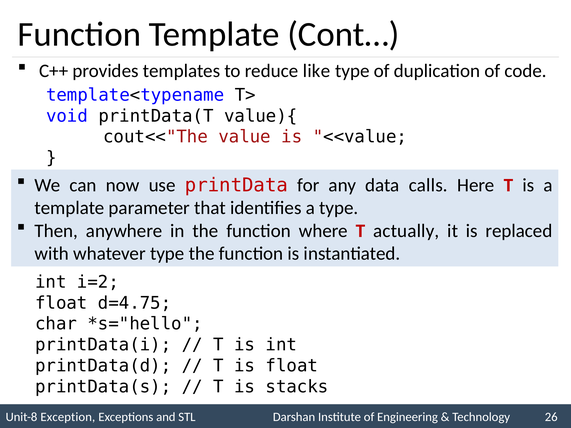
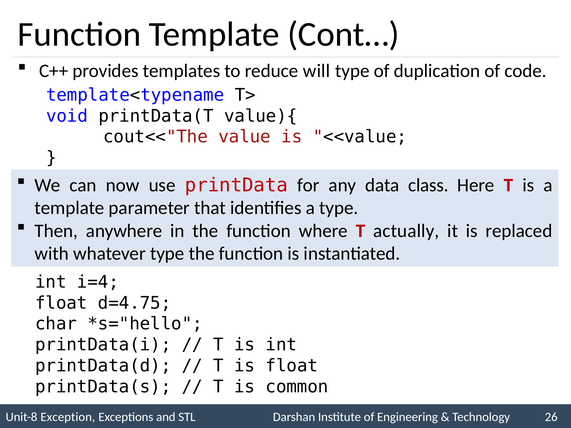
reduce like: like -> will
calls: calls -> class
i=2: i=2 -> i=4
stacks: stacks -> common
